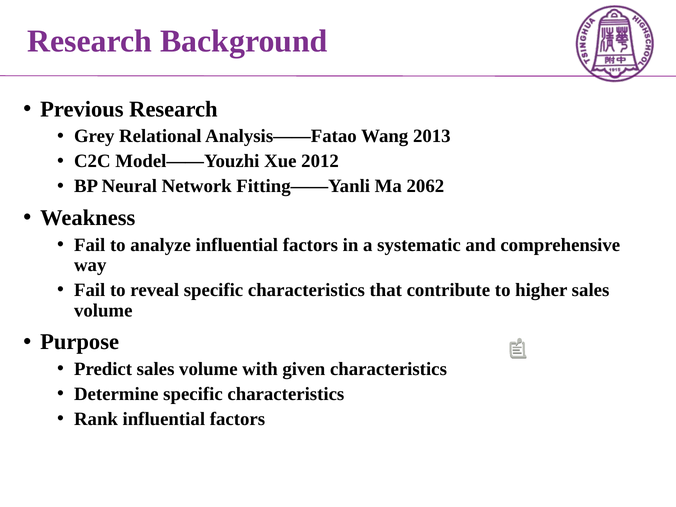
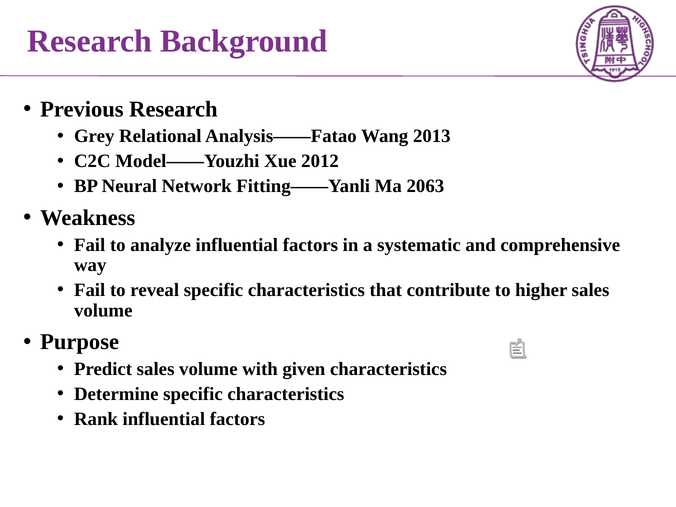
2062: 2062 -> 2063
